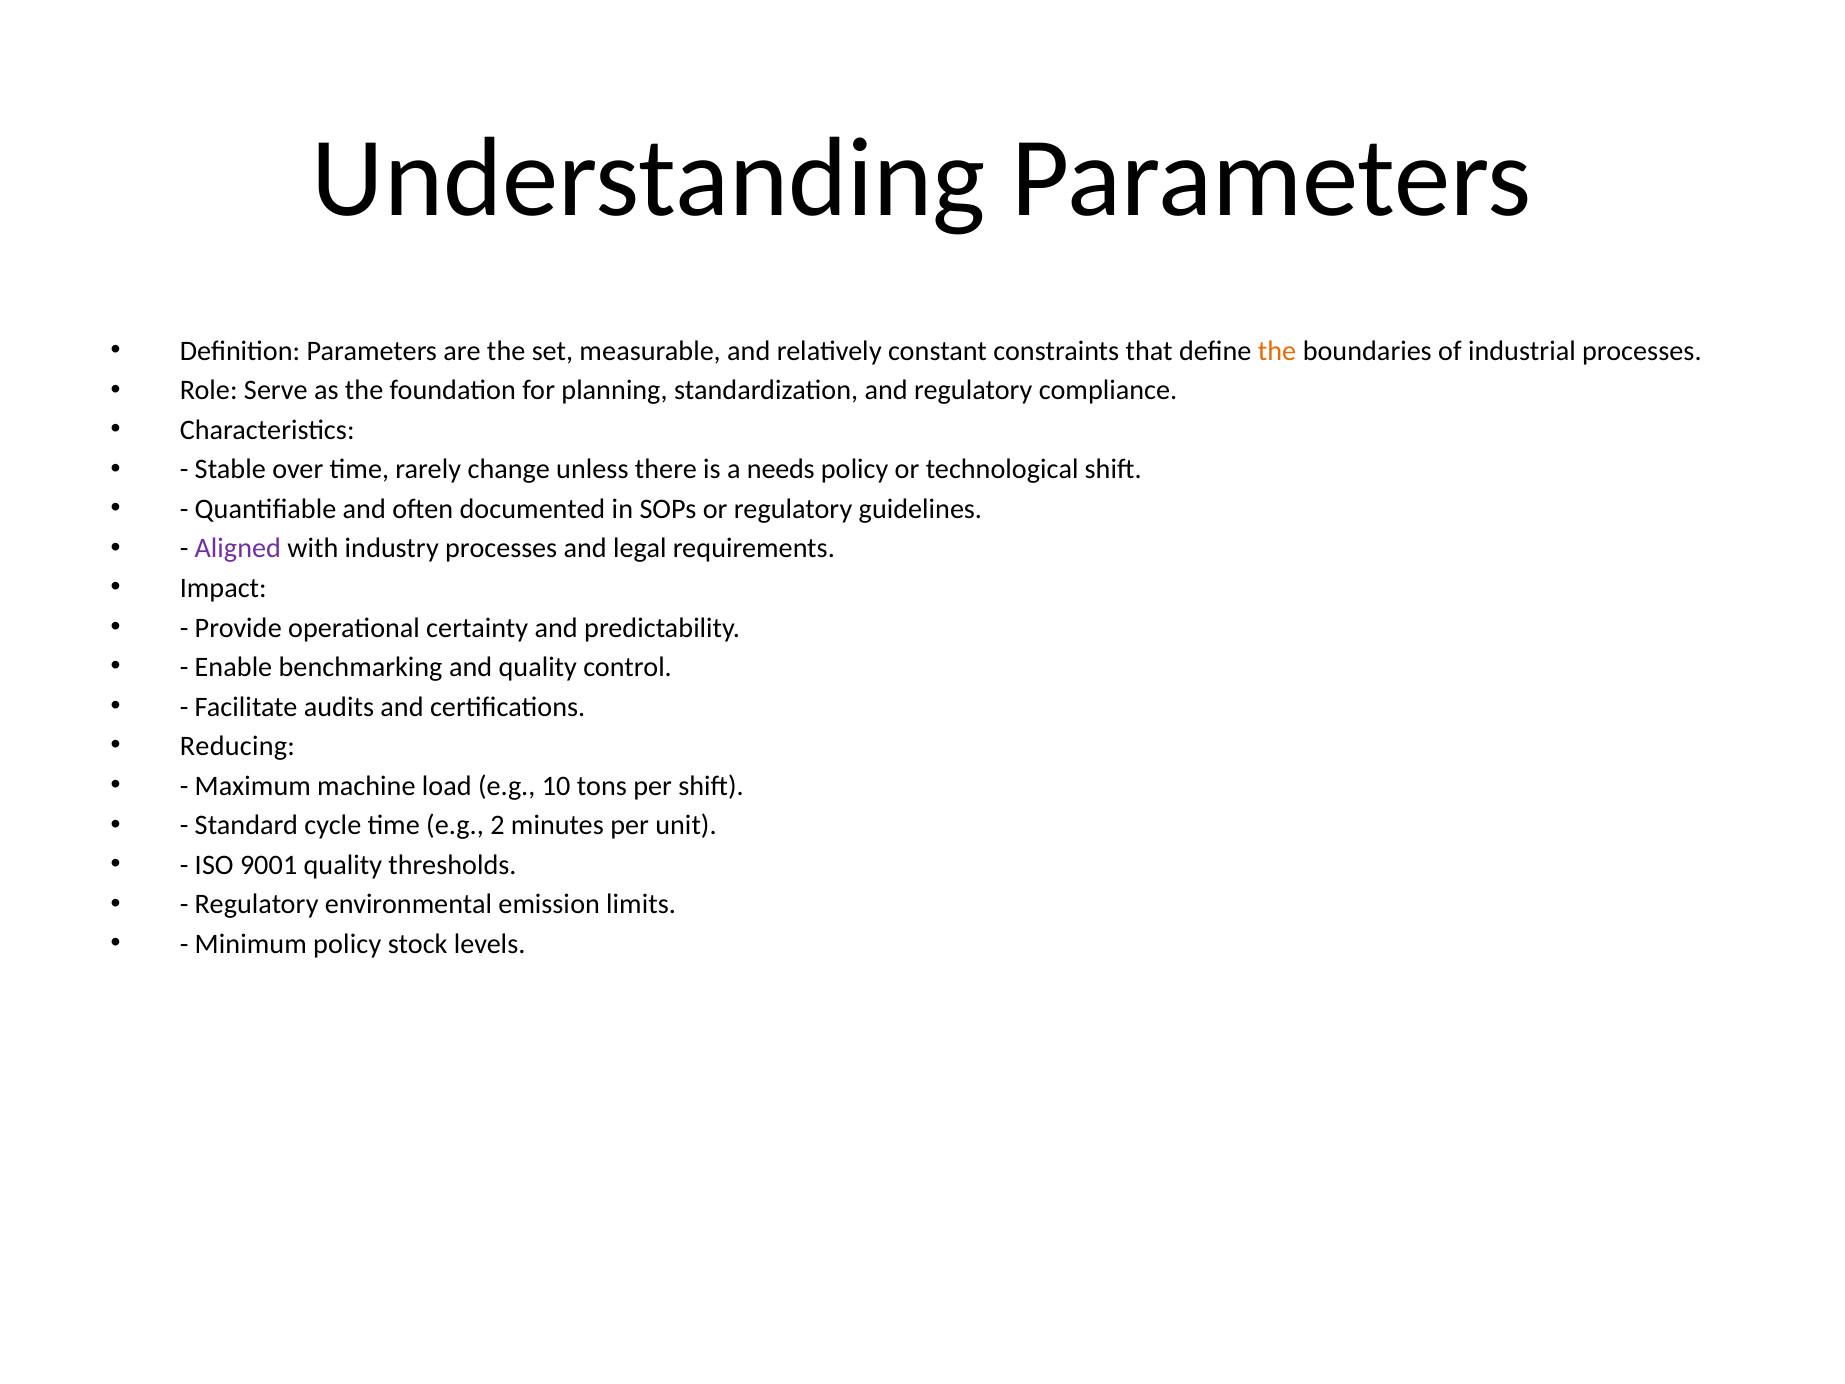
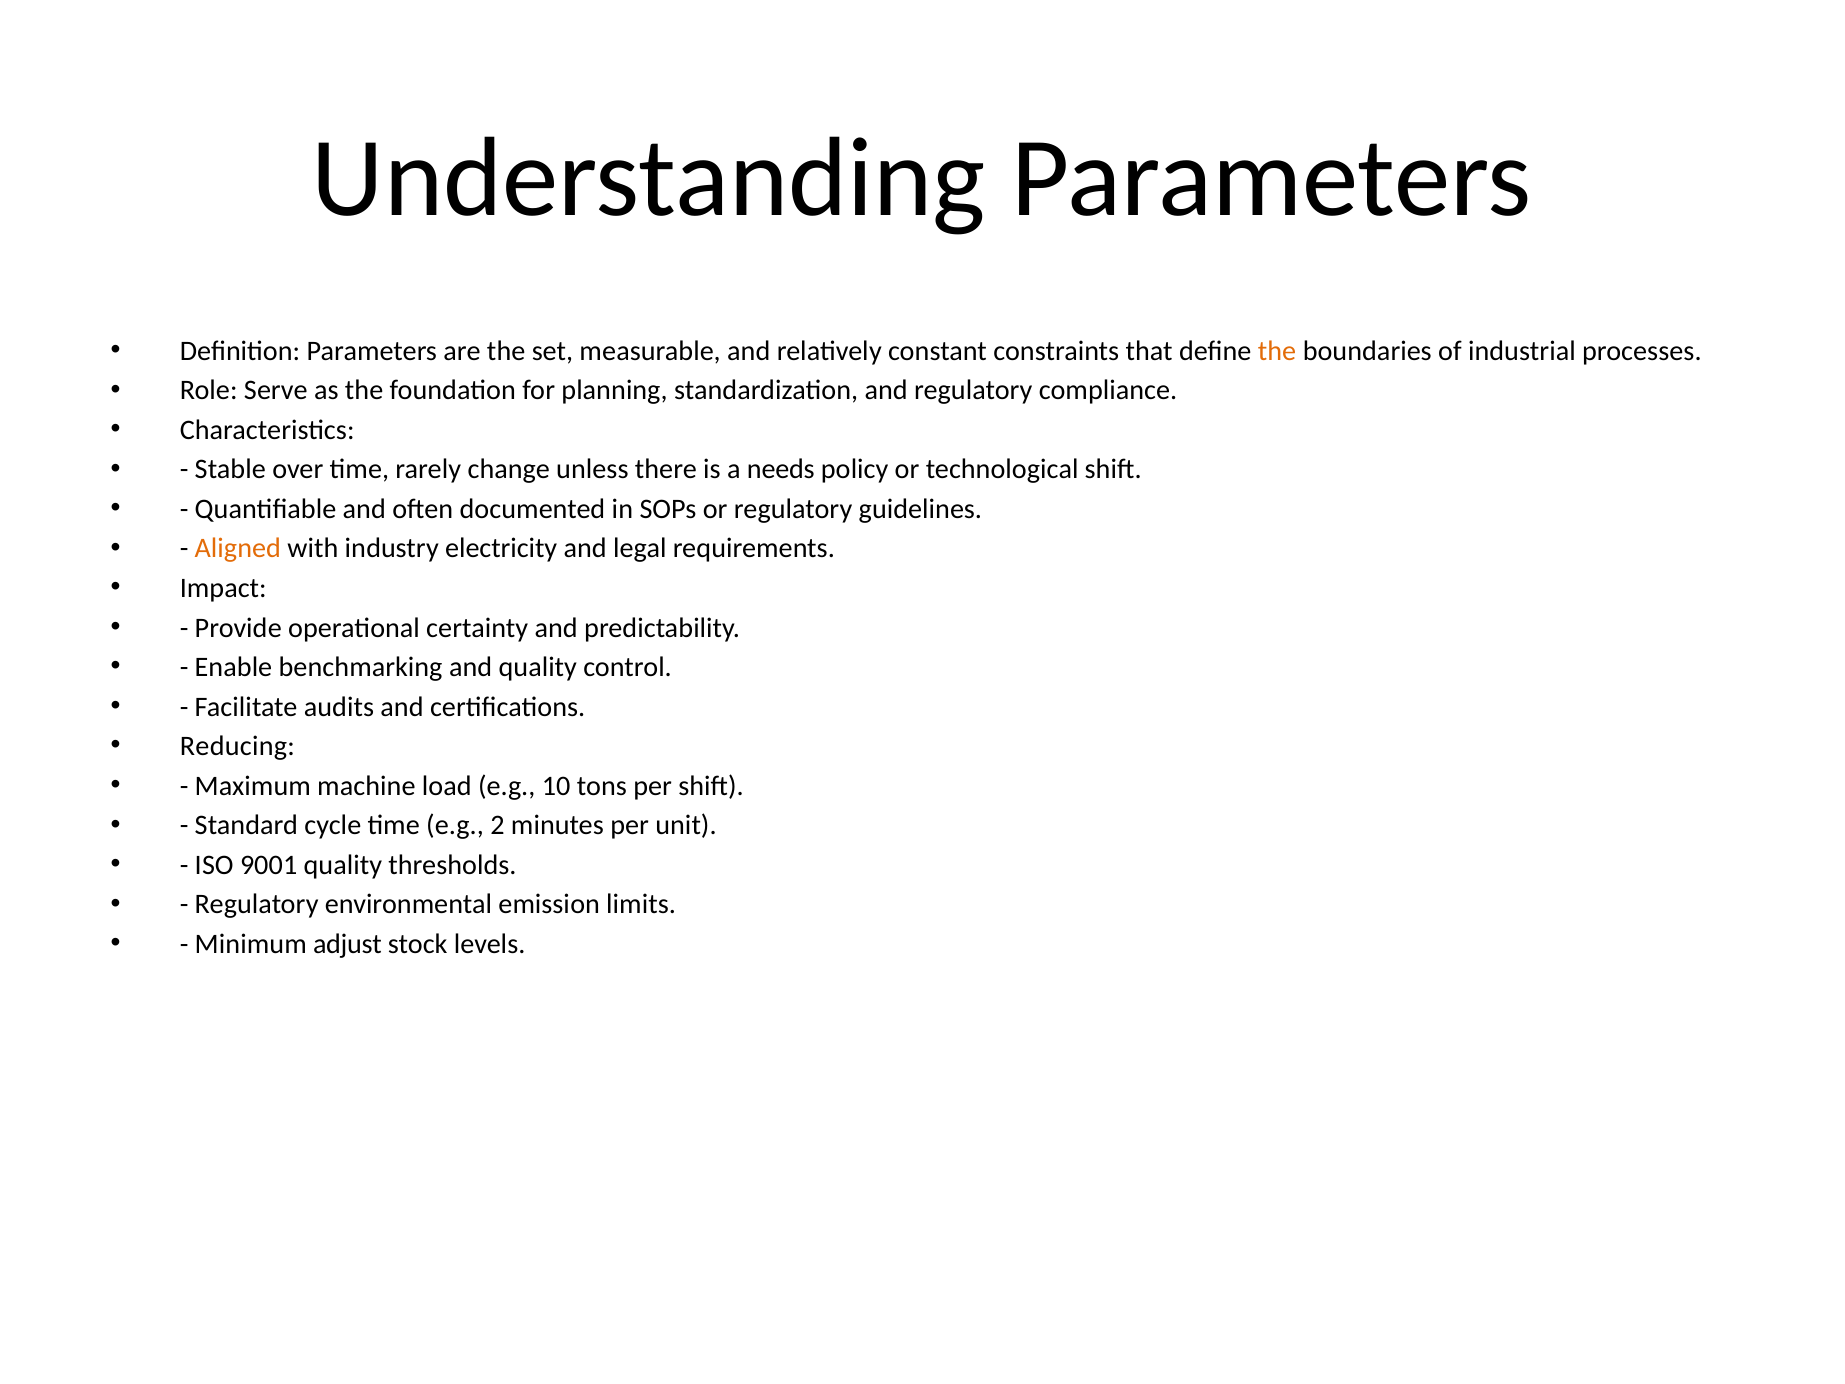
Aligned colour: purple -> orange
industry processes: processes -> electricity
Minimum policy: policy -> adjust
